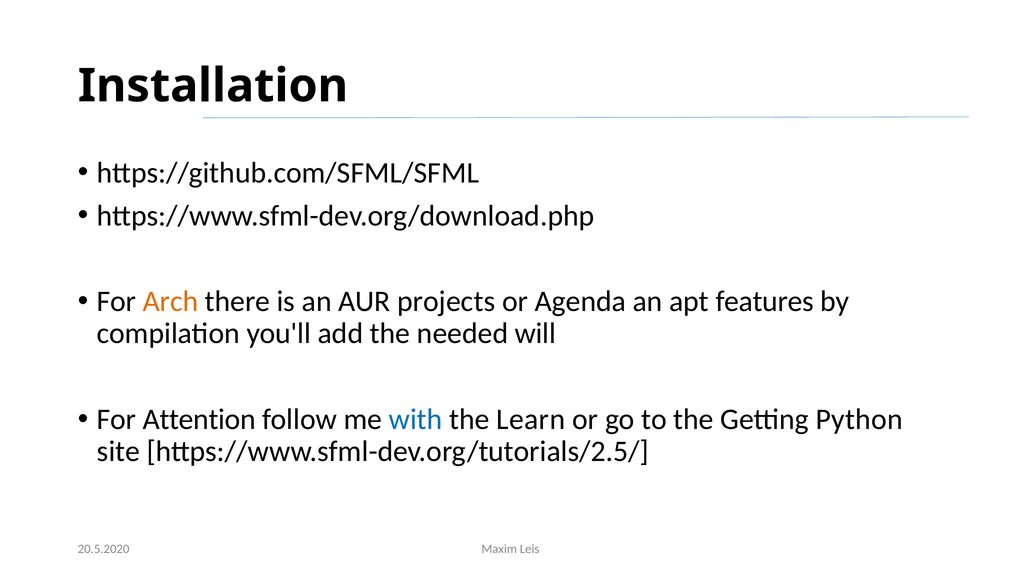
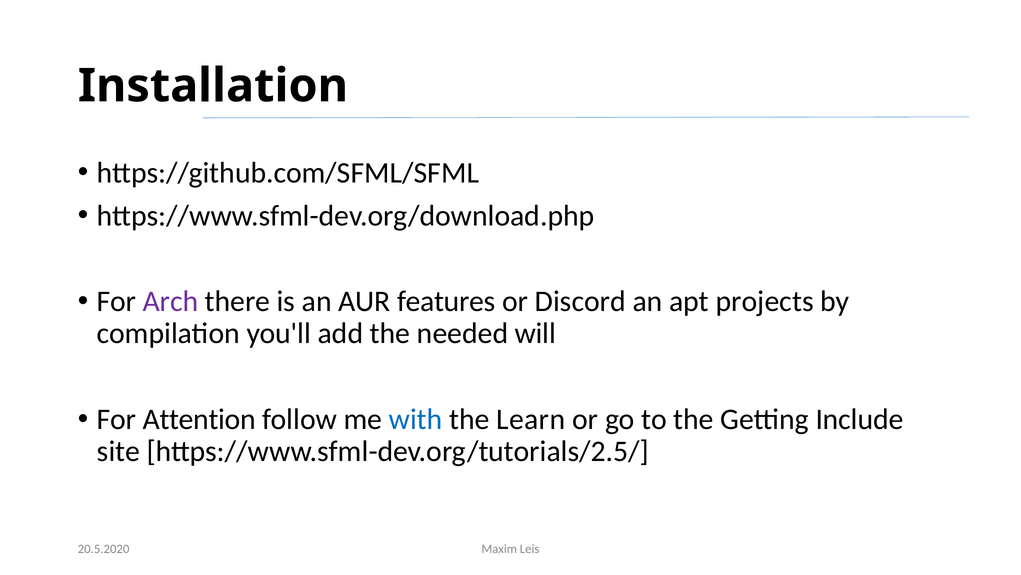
Arch colour: orange -> purple
projects: projects -> features
Agenda: Agenda -> Discord
features: features -> projects
Python: Python -> Include
